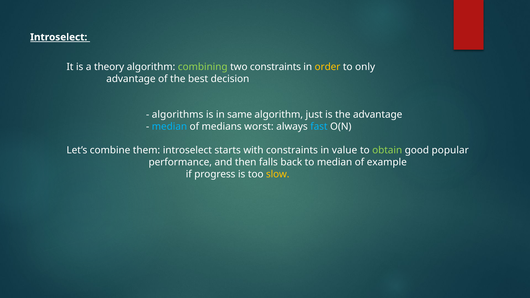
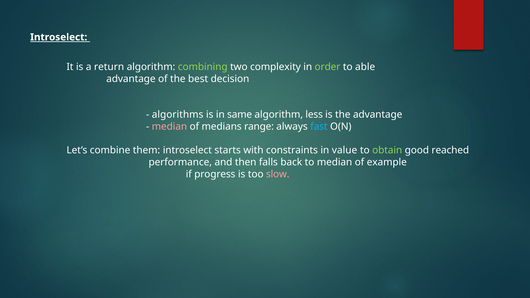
theory: theory -> return
two constraints: constraints -> complexity
order colour: yellow -> light green
only: only -> able
just: just -> less
median at (169, 126) colour: light blue -> pink
worst: worst -> range
popular: popular -> reached
slow colour: yellow -> pink
